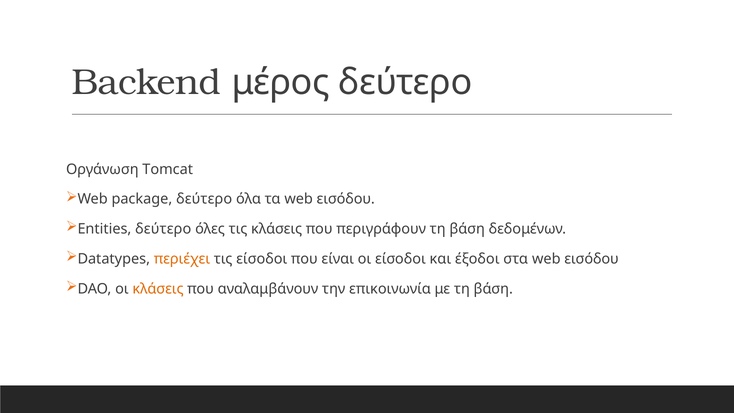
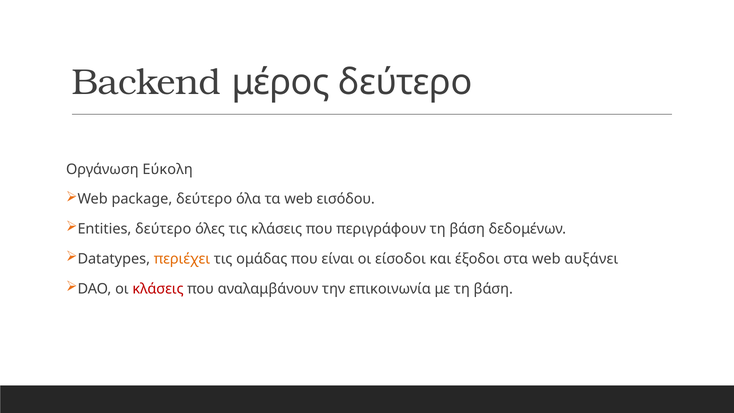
Tomcat: Tomcat -> Εύκολη
τις είσοδοι: είσοδοι -> ομάδας
στα web εισόδου: εισόδου -> αυξάνει
κλάσεις at (158, 289) colour: orange -> red
